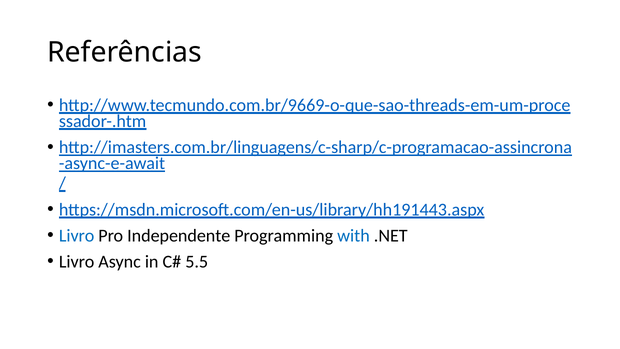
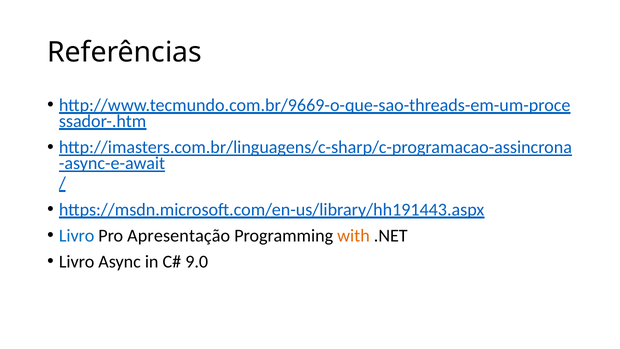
Independente: Independente -> Apresentação
with colour: blue -> orange
5.5: 5.5 -> 9.0
